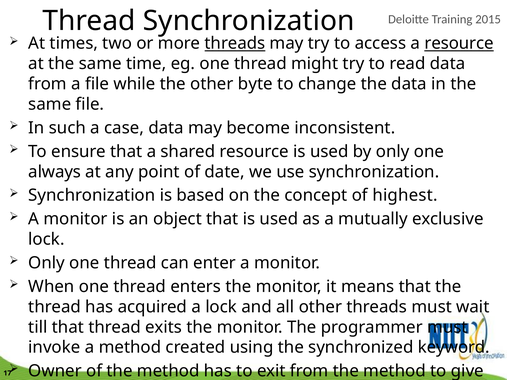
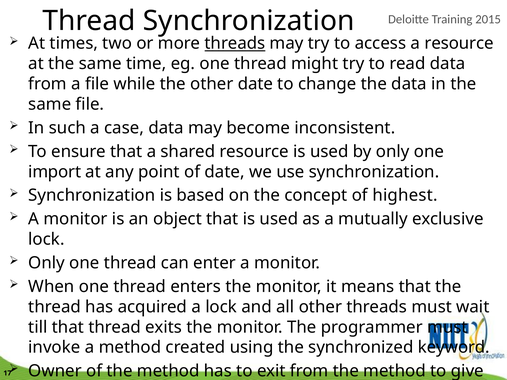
resource at (459, 43) underline: present -> none
other byte: byte -> date
always: always -> import
